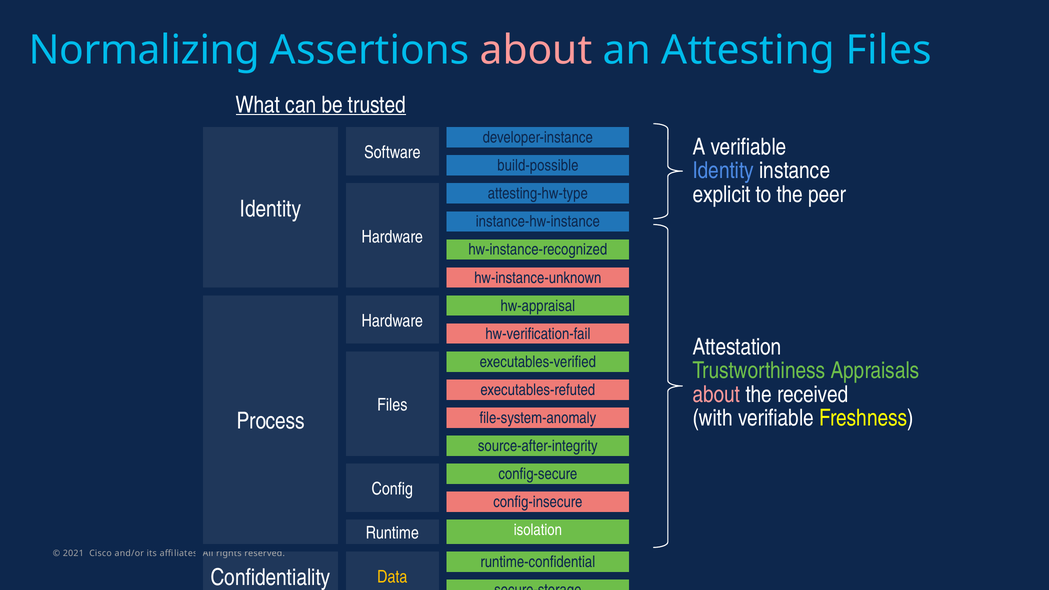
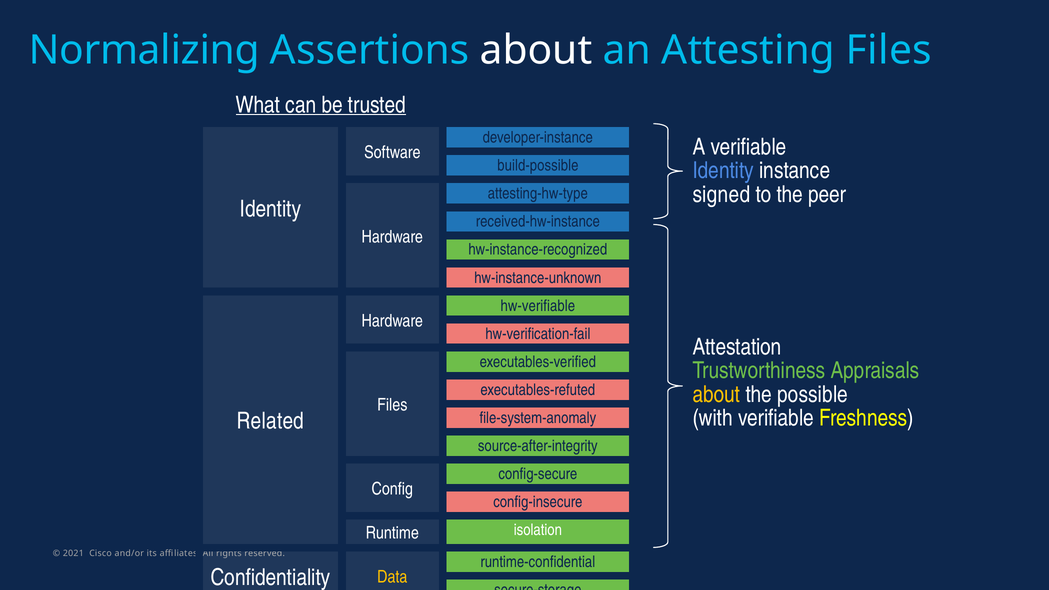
about at (536, 50) colour: pink -> white
explicit: explicit -> signed
instance-hw-instance: instance-hw-instance -> received-hw-instance
hw-appraisal: hw-appraisal -> hw-verifiable
about at (716, 394) colour: pink -> yellow
received: received -> possible
Process: Process -> Related
